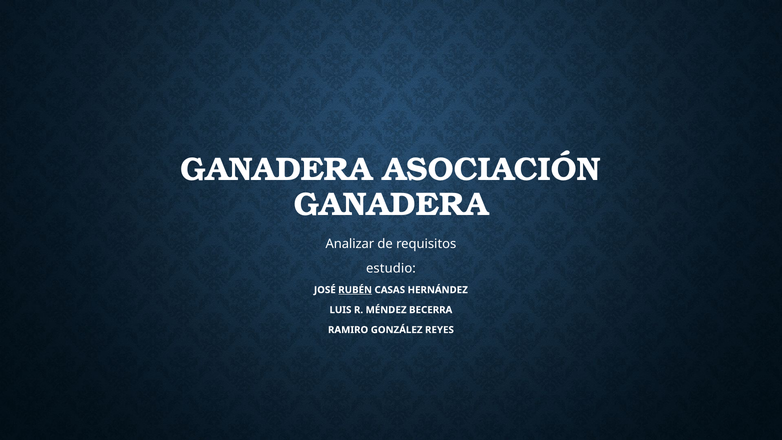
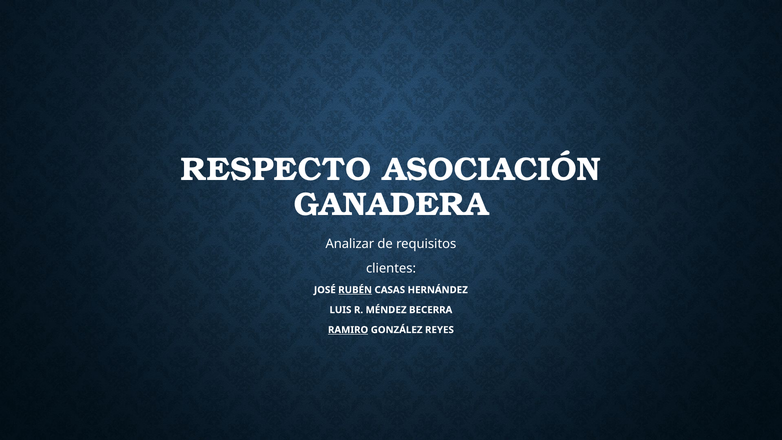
GANADERA at (276, 169): GANADERA -> RESPECTO
estudio: estudio -> clientes
RAMIRO underline: none -> present
